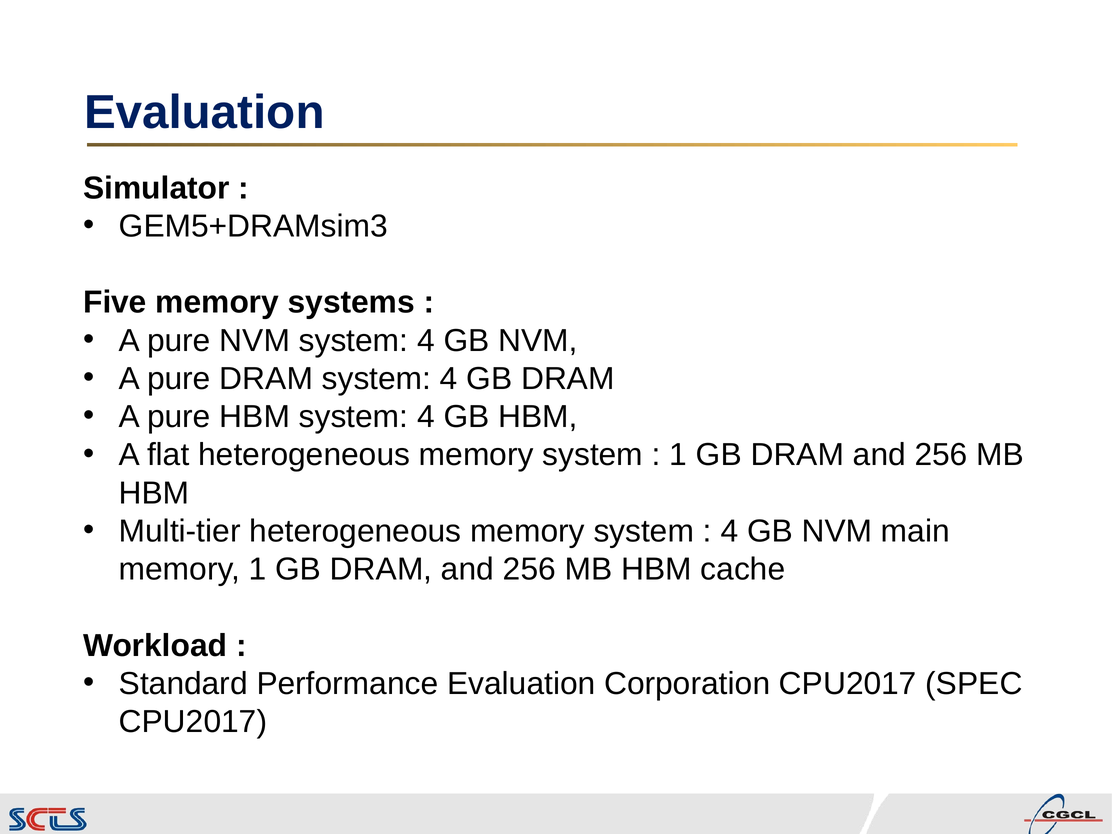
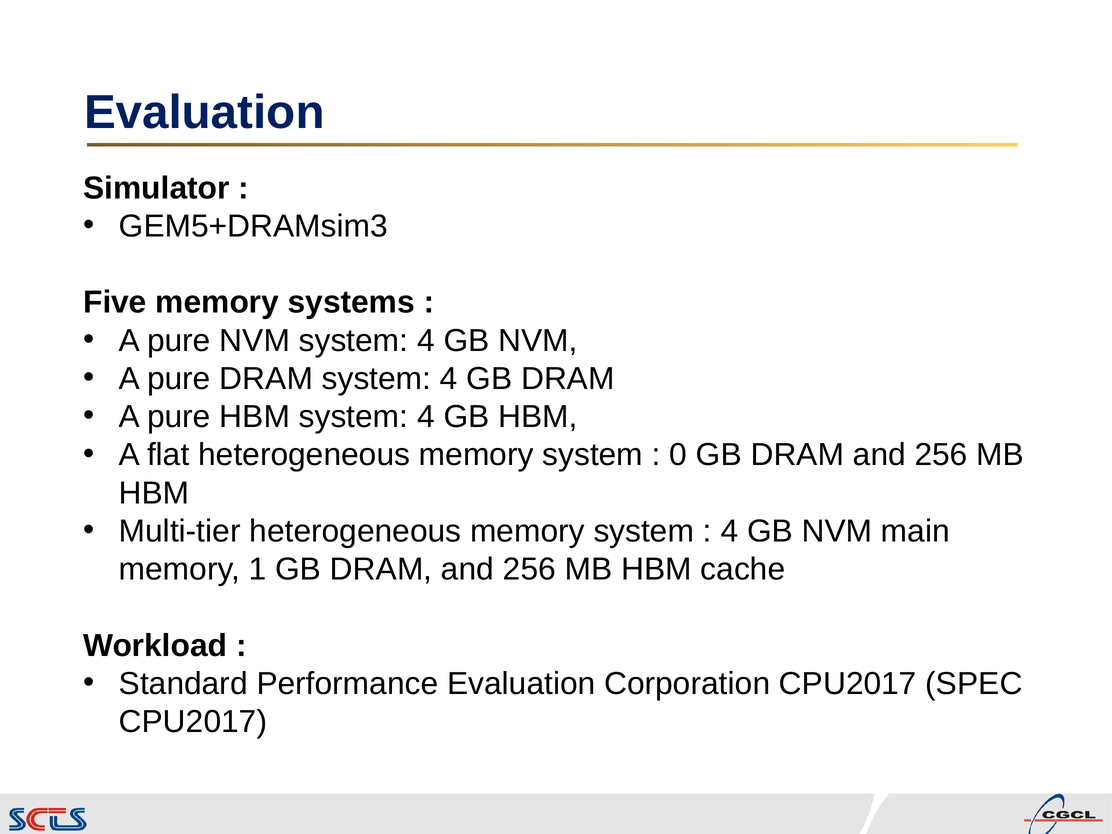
1 at (678, 455): 1 -> 0
